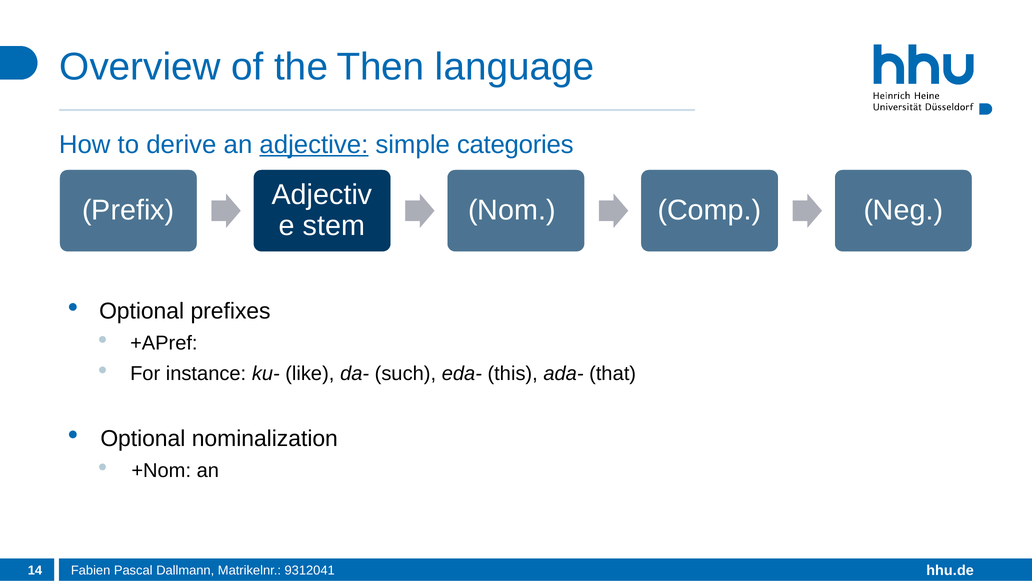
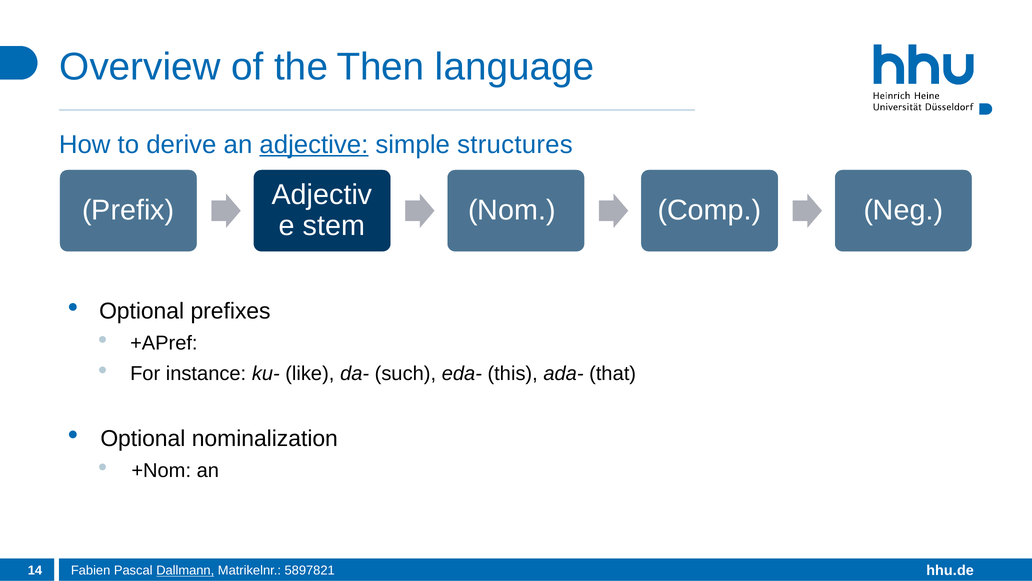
categories: categories -> structures
Dallmann underline: none -> present
9312041: 9312041 -> 5897821
